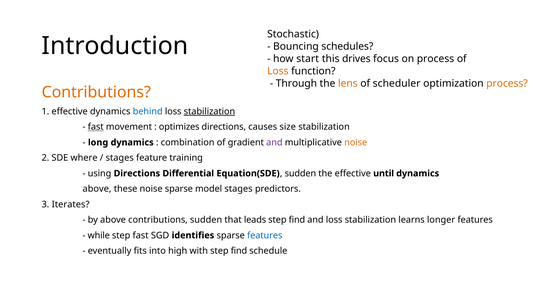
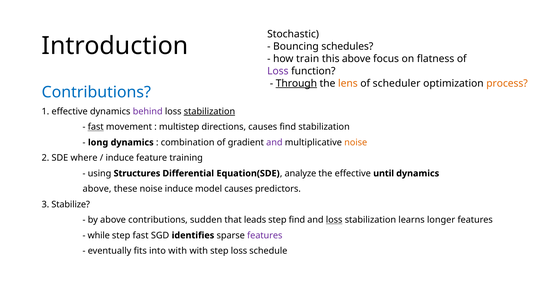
start: start -> train
this drives: drives -> above
on process: process -> flatness
Loss at (278, 71) colour: orange -> purple
Through underline: none -> present
Contributions at (96, 92) colour: orange -> blue
behind colour: blue -> purple
optimizes: optimizes -> multistep
causes size: size -> find
stages at (120, 158): stages -> induce
using Directions: Directions -> Structures
Equation(SDE sudden: sudden -> analyze
noise sparse: sparse -> induce
model stages: stages -> causes
Iterates: Iterates -> Stabilize
loss at (334, 220) underline: none -> present
features at (265, 235) colour: blue -> purple
into high: high -> with
with step find: find -> loss
